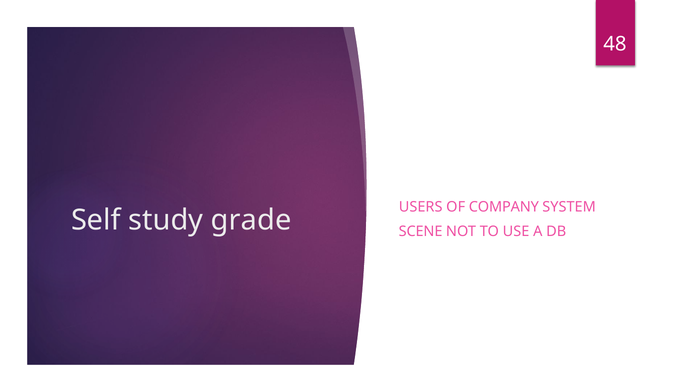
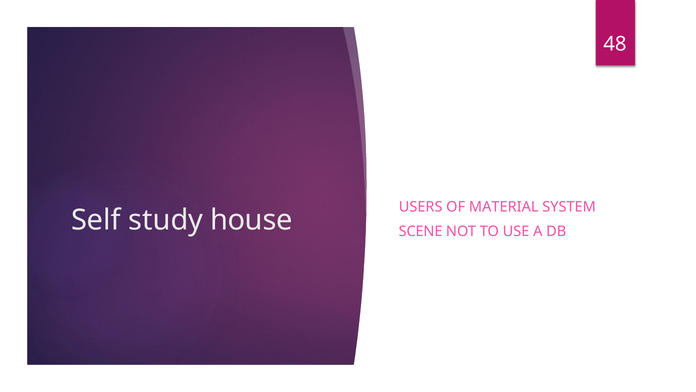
COMPANY: COMPANY -> MATERIAL
grade: grade -> house
